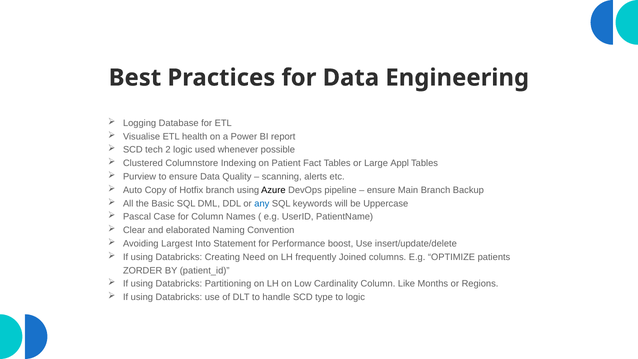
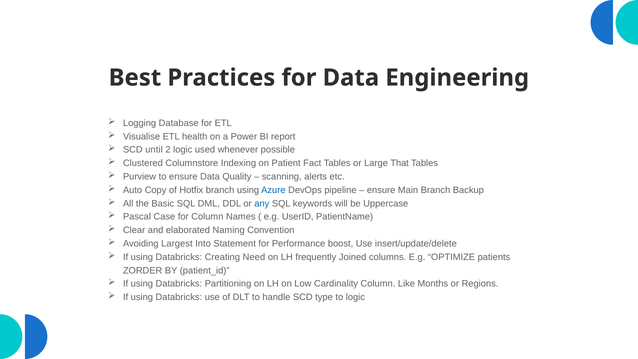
tech: tech -> until
Appl: Appl -> That
Azure colour: black -> blue
